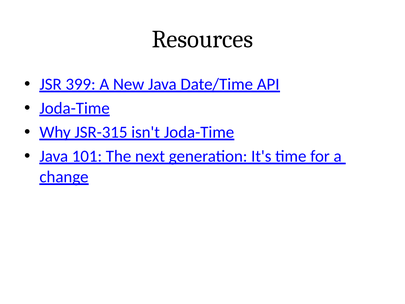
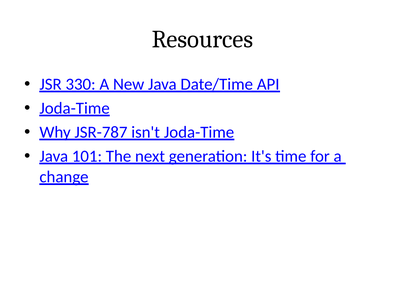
399: 399 -> 330
JSR-315: JSR-315 -> JSR-787
